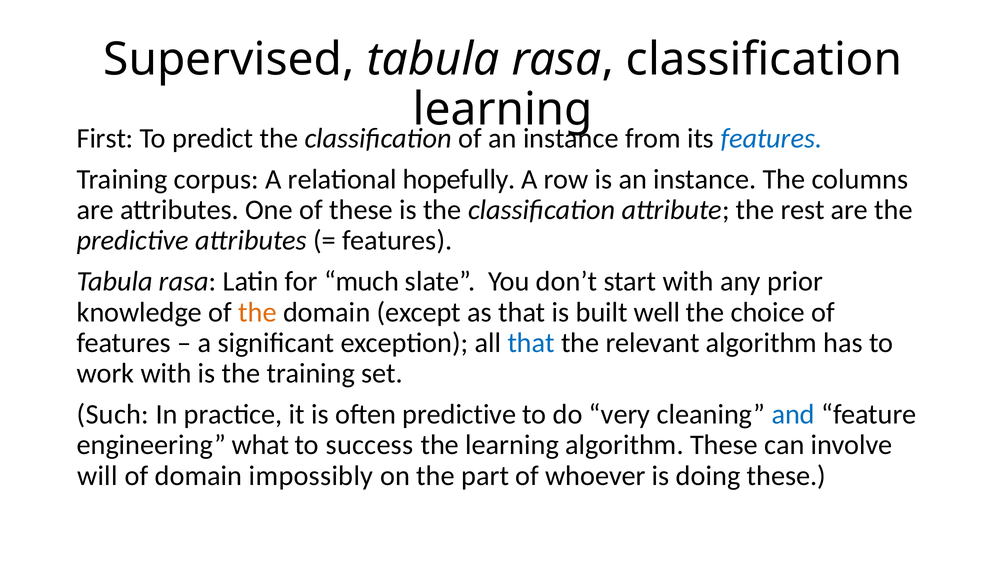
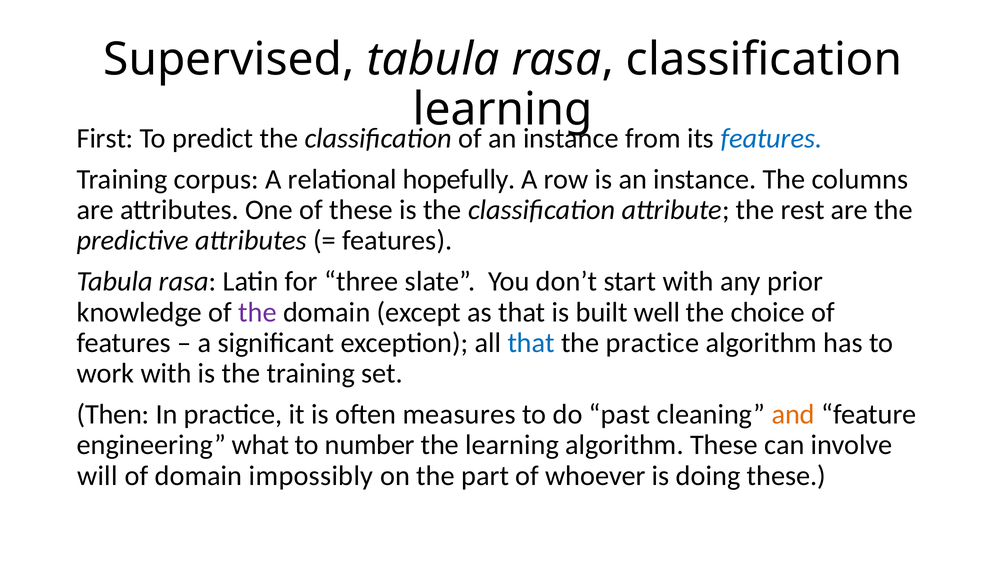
much: much -> three
the at (257, 312) colour: orange -> purple
the relevant: relevant -> practice
Such: Such -> Then
often predictive: predictive -> measures
very: very -> past
and colour: blue -> orange
success: success -> number
